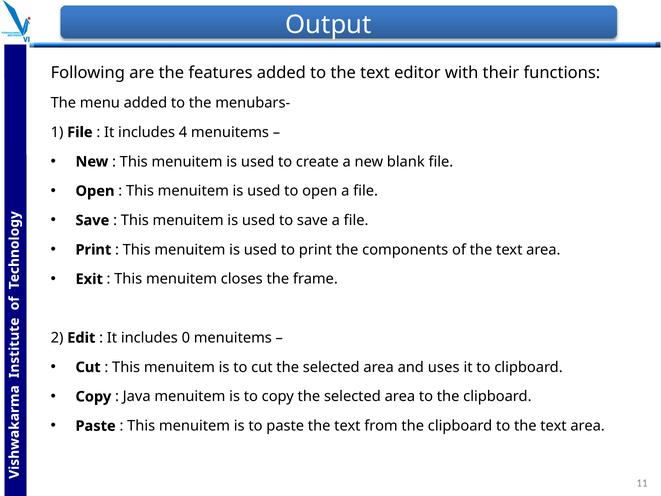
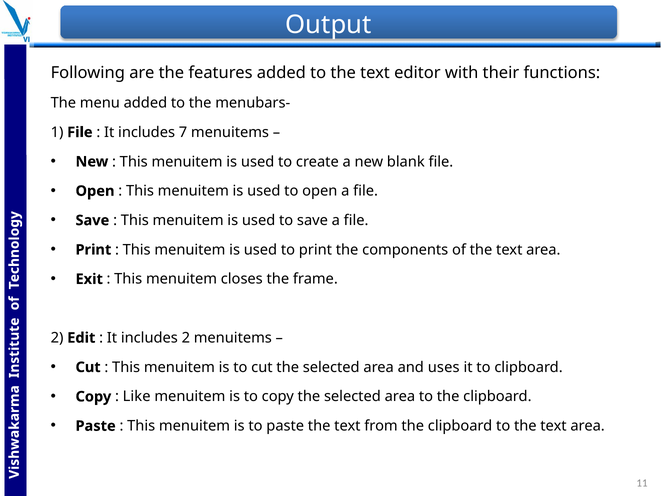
4: 4 -> 7
includes 0: 0 -> 2
Java: Java -> Like
